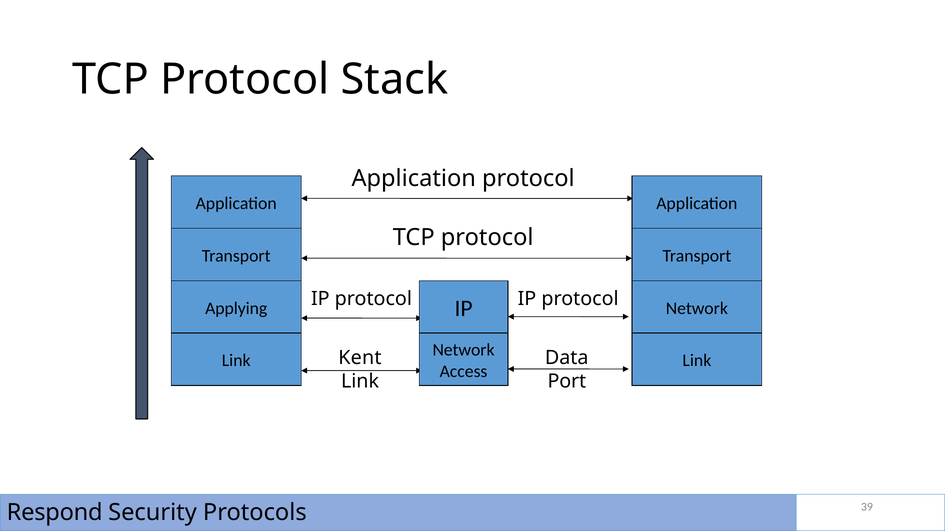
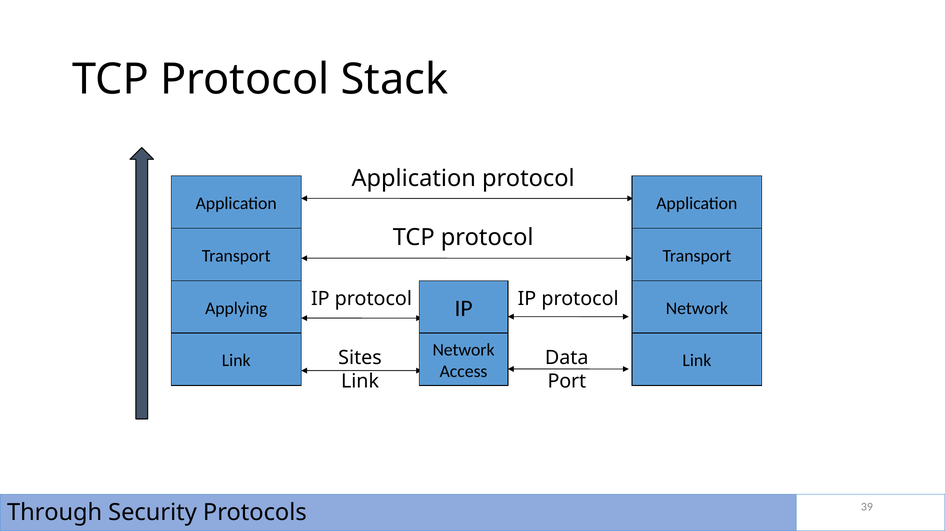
Kent: Kent -> Sites
Respond: Respond -> Through
